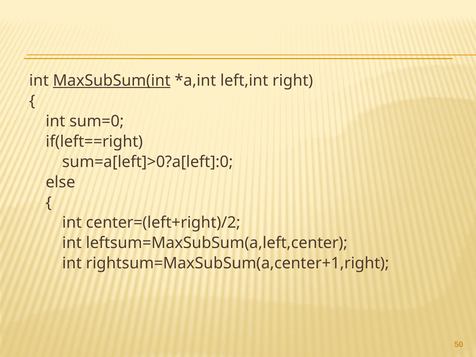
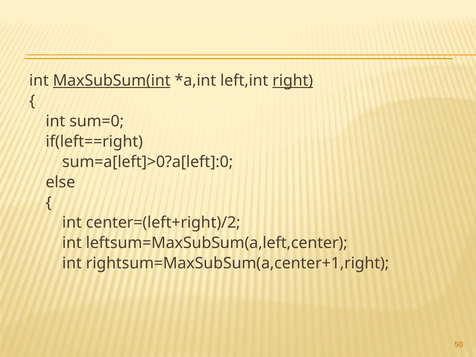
right underline: none -> present
